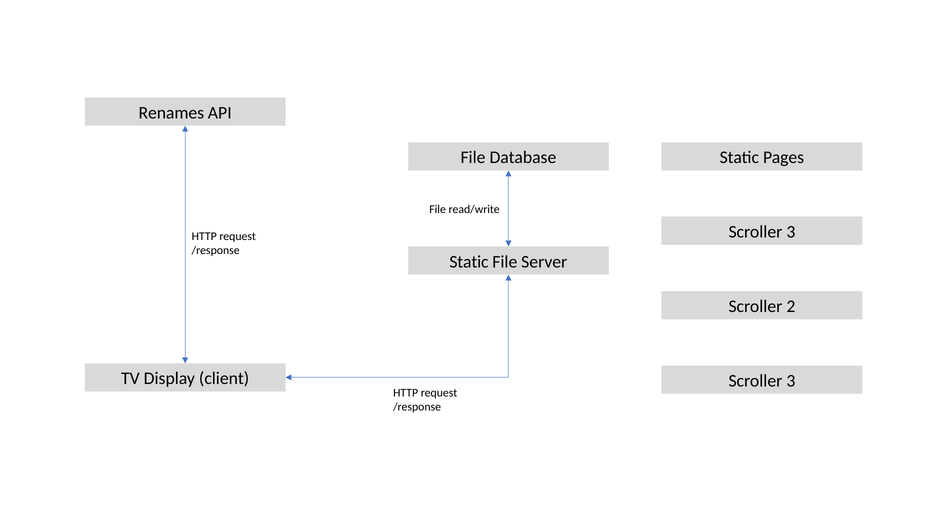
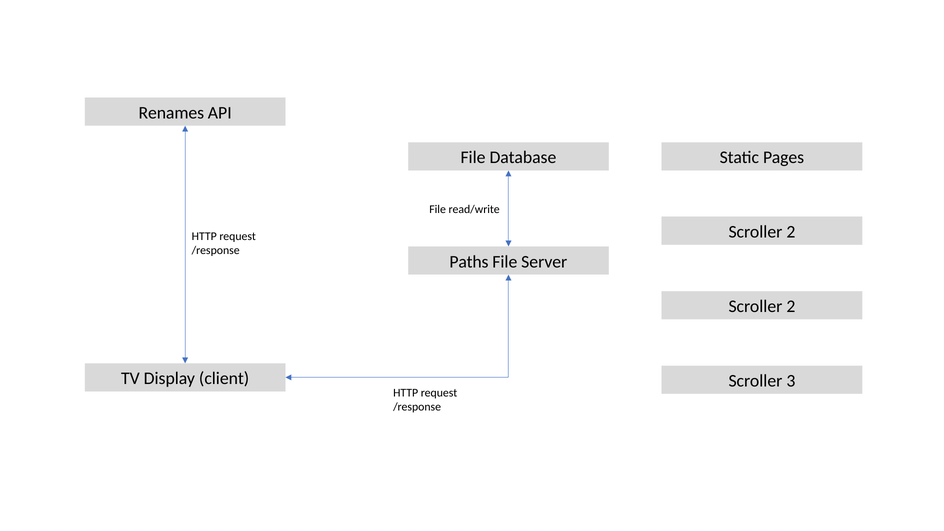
3 at (791, 232): 3 -> 2
Static at (469, 262): Static -> Paths
